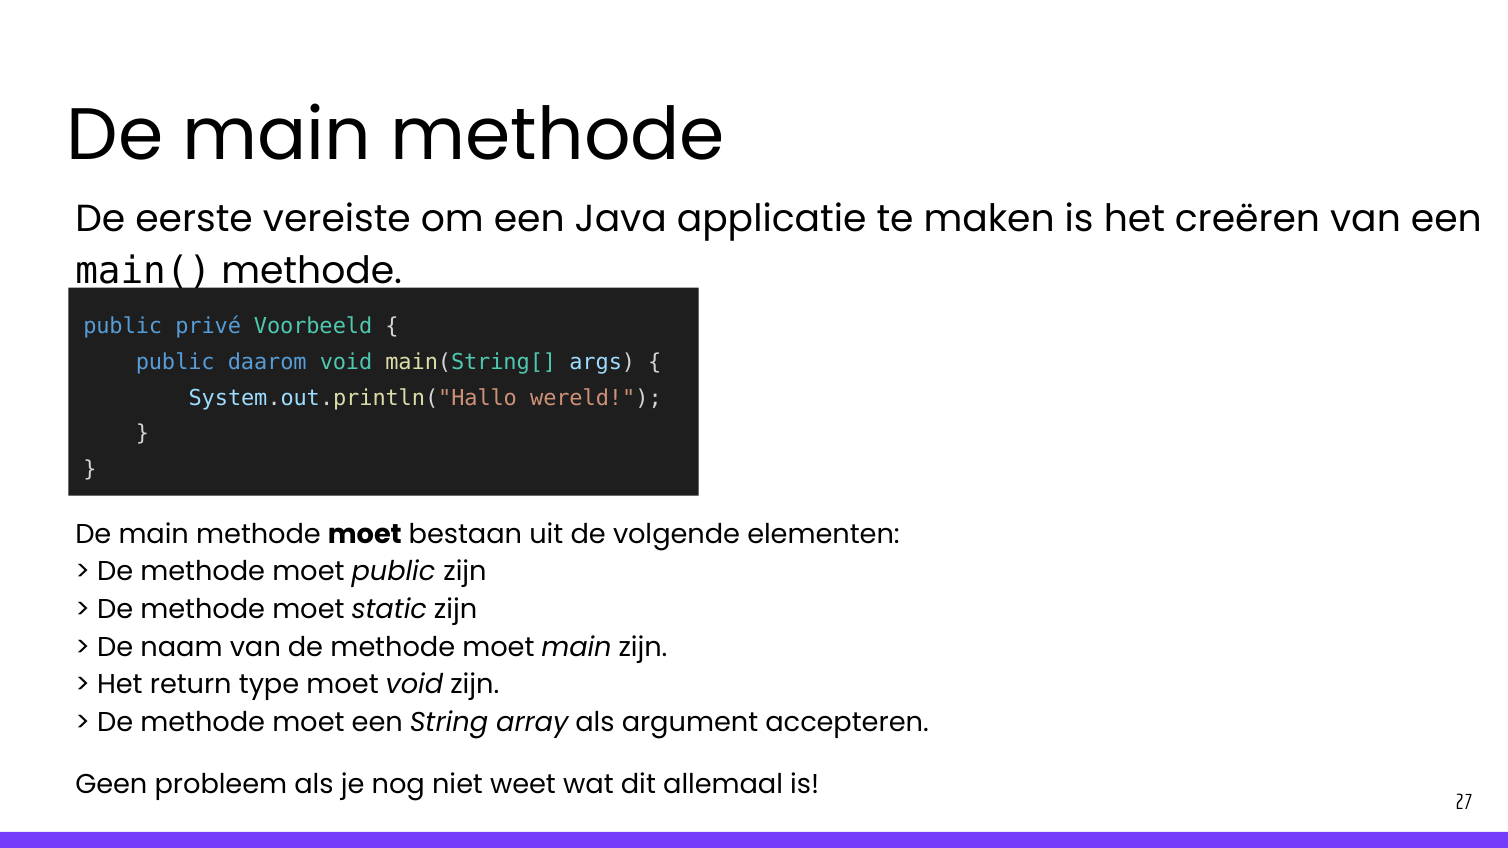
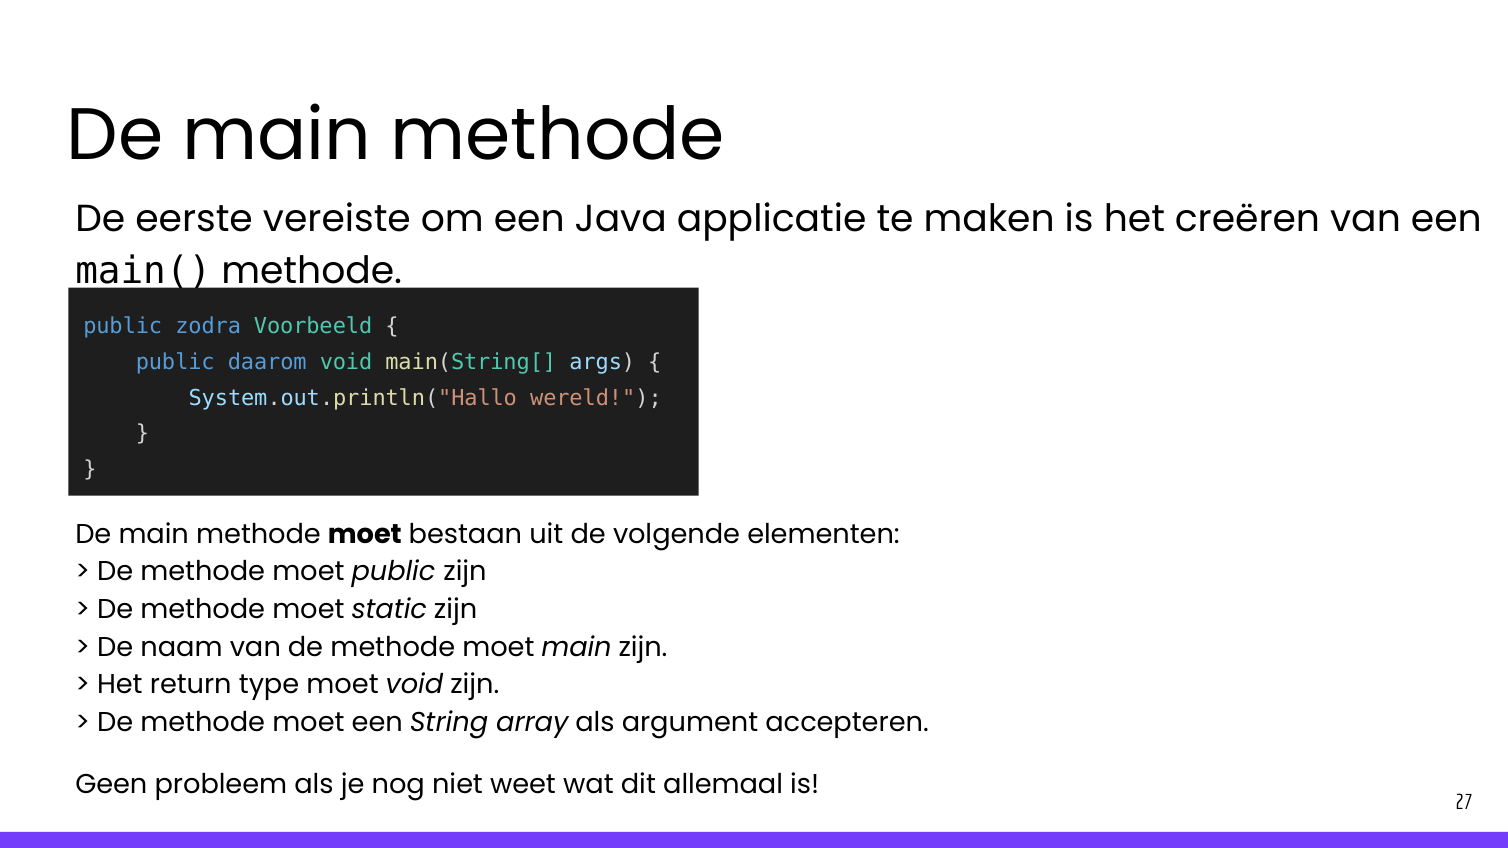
privé: privé -> zodra
